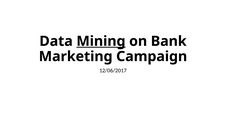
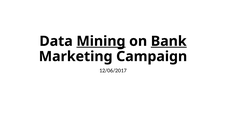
Bank underline: none -> present
